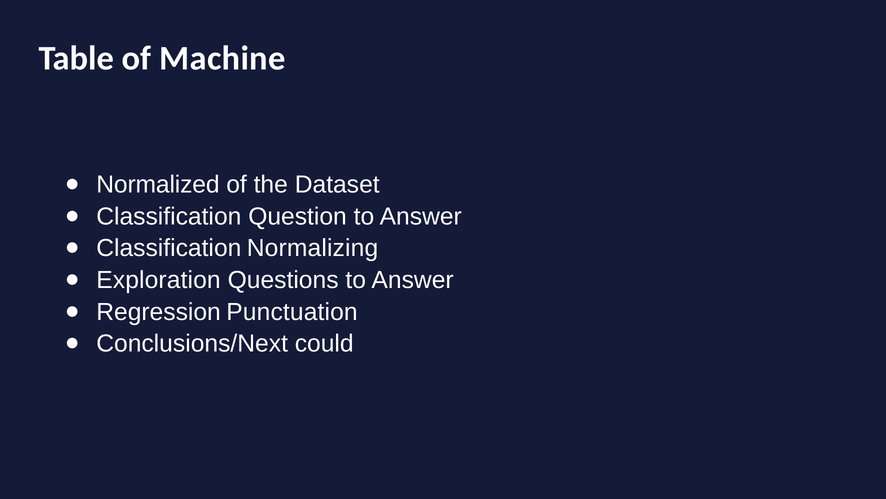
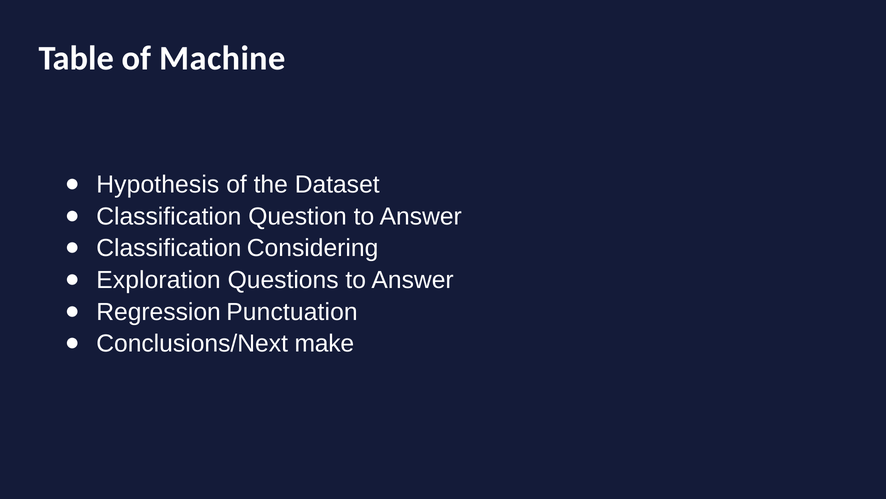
Normalized: Normalized -> Hypothesis
Normalizing: Normalizing -> Considering
could: could -> make
